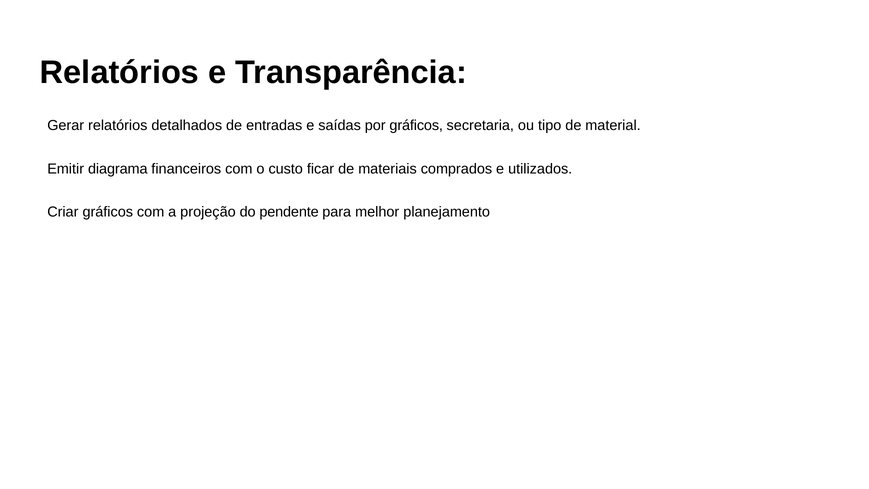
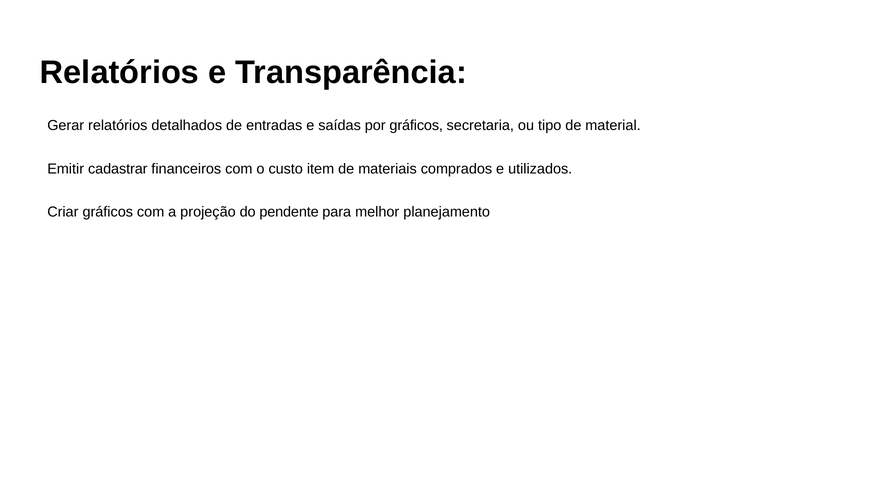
diagrama: diagrama -> cadastrar
ficar: ficar -> item
